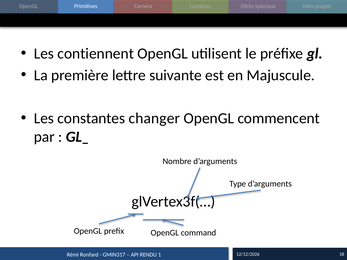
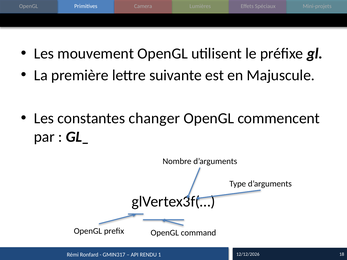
contiennent: contiennent -> mouvement
